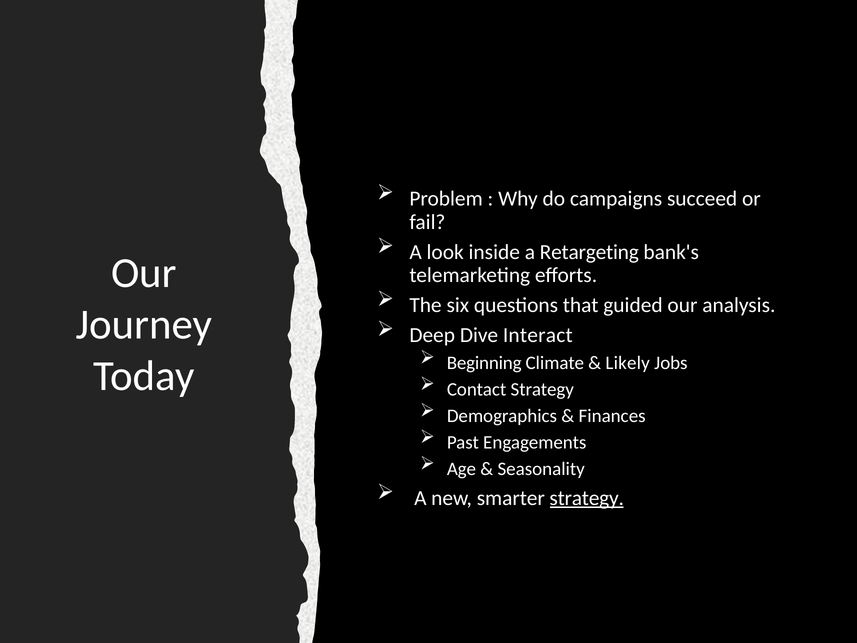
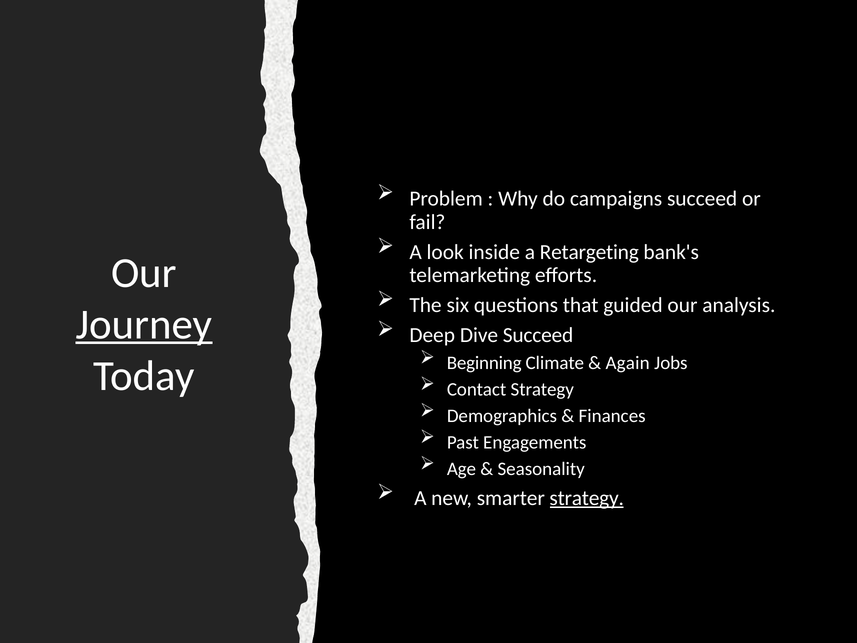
Journey underline: none -> present
Dive Interact: Interact -> Succeed
Likely: Likely -> Again
